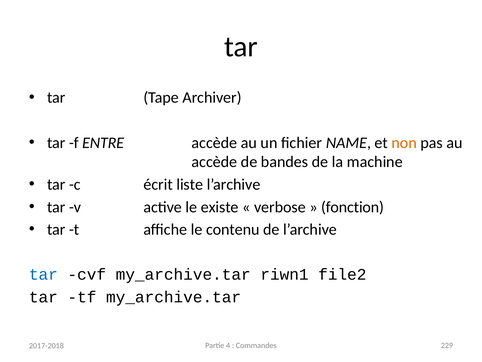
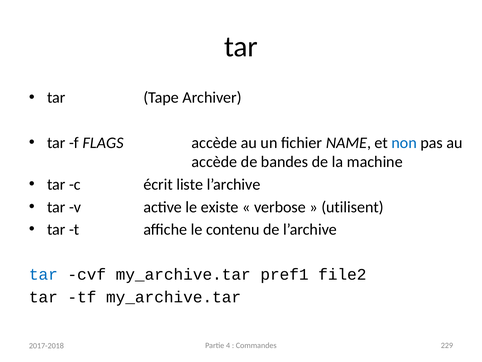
ENTRE: ENTRE -> FLAGS
non colour: orange -> blue
fonction: fonction -> utilisent
riwn1: riwn1 -> pref1
